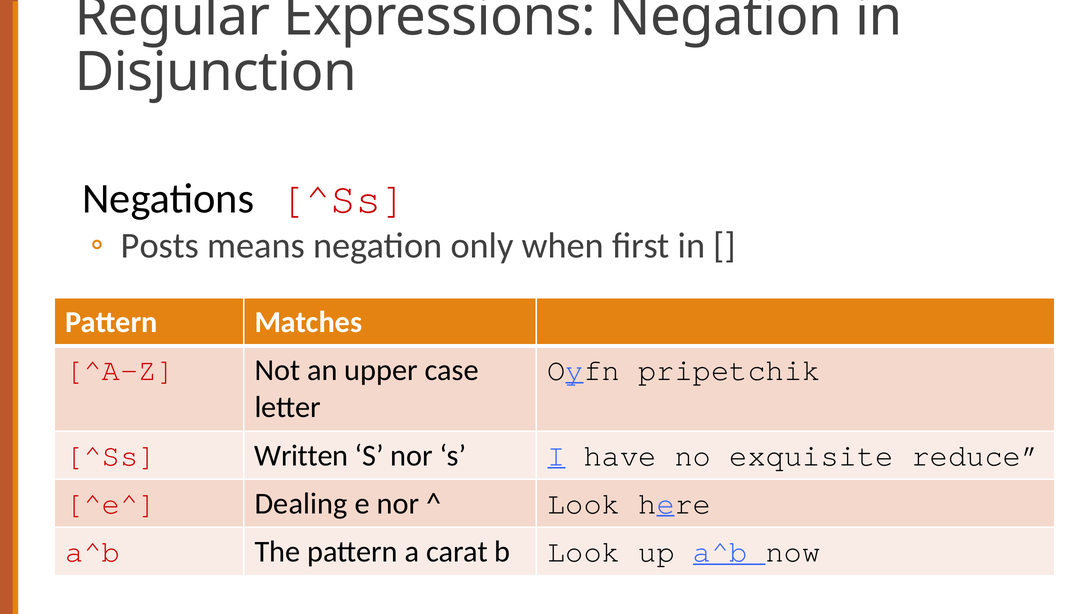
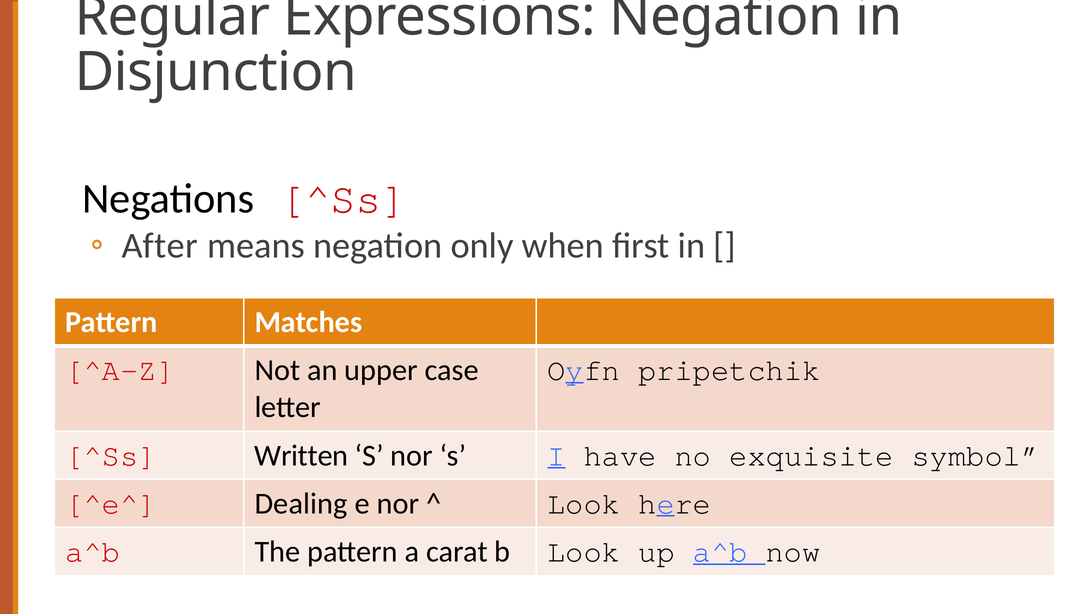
Posts: Posts -> After
reduce: reduce -> symbol
